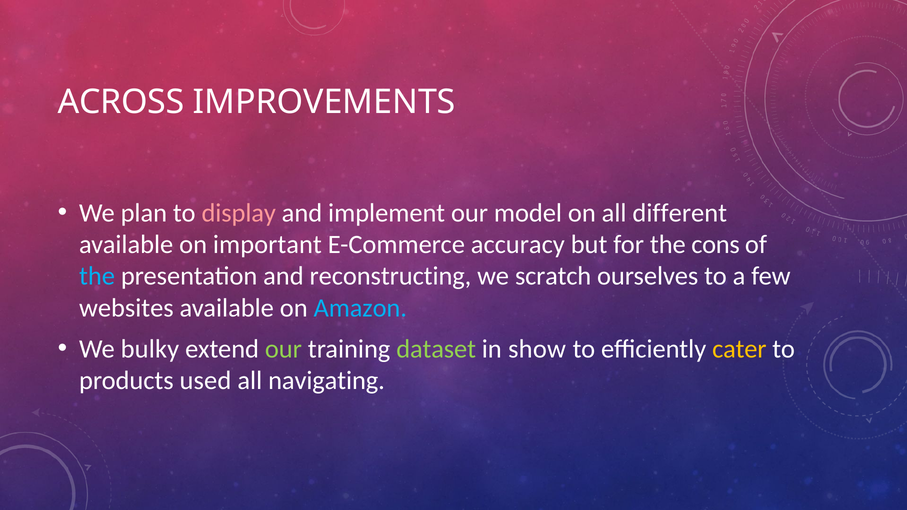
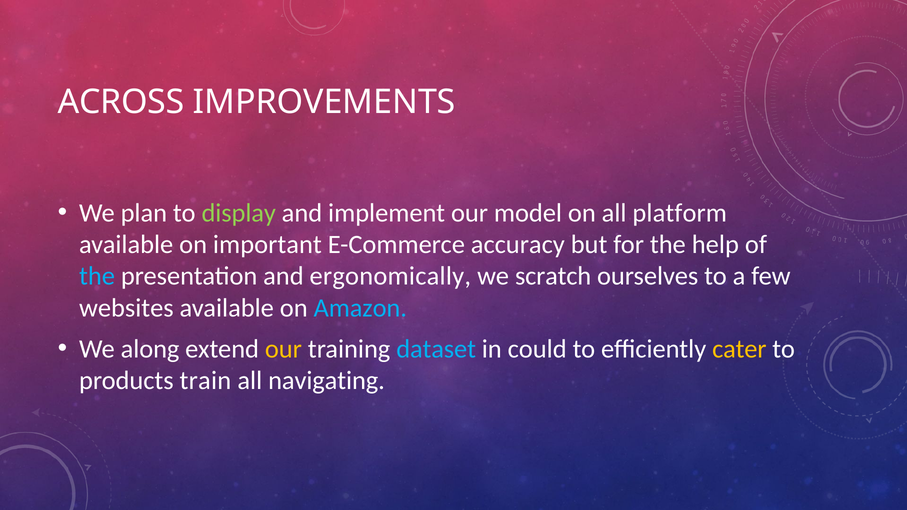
display colour: pink -> light green
different: different -> platform
cons: cons -> help
reconstructing: reconstructing -> ergonomically
bulky: bulky -> along
our at (283, 349) colour: light green -> yellow
dataset colour: light green -> light blue
show: show -> could
used: used -> train
